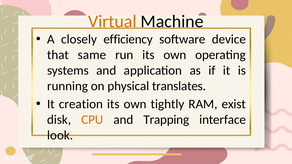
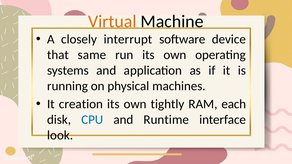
efficiency: efficiency -> interrupt
translates: translates -> machines
exist: exist -> each
CPU colour: orange -> blue
Trapping: Trapping -> Runtime
